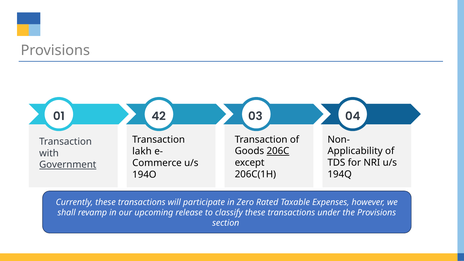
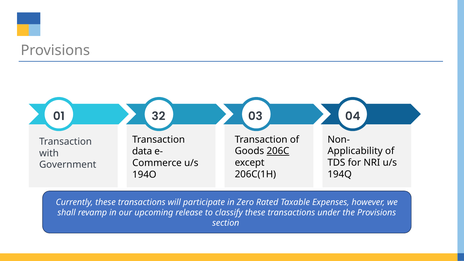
42: 42 -> 32
lakh: lakh -> data
Government underline: present -> none
